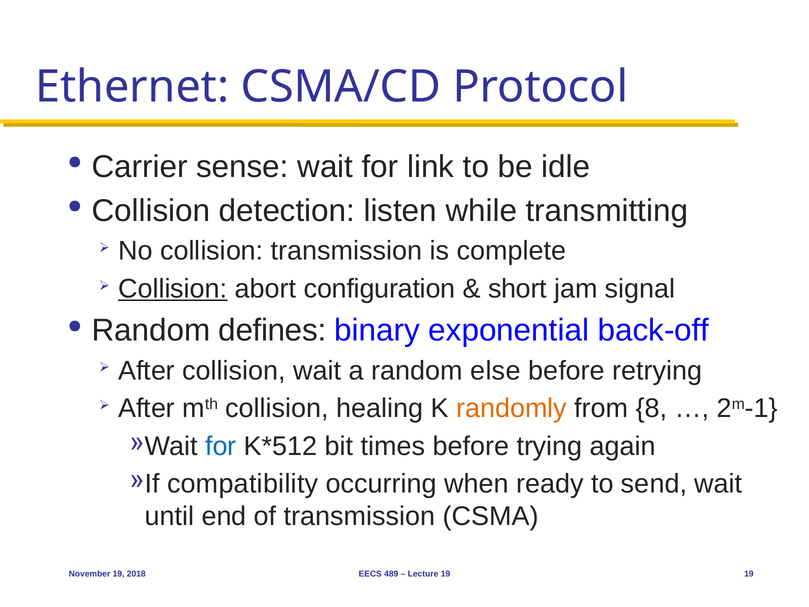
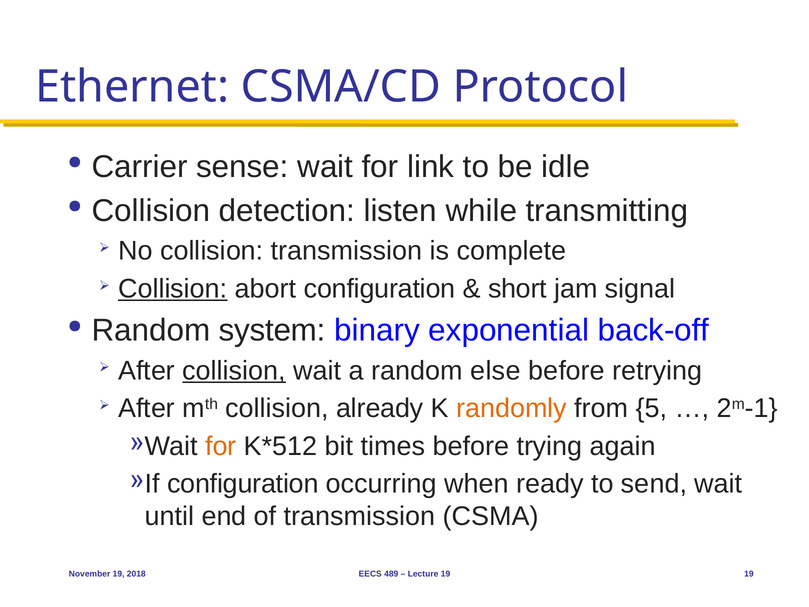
defines: defines -> system
collision at (234, 371) underline: none -> present
healing: healing -> already
8: 8 -> 5
for at (221, 446) colour: blue -> orange
compatibility at (243, 484): compatibility -> configuration
